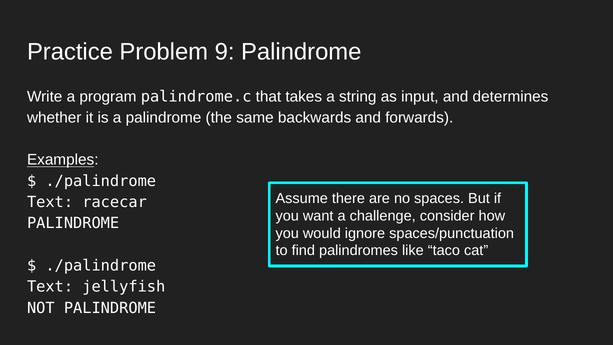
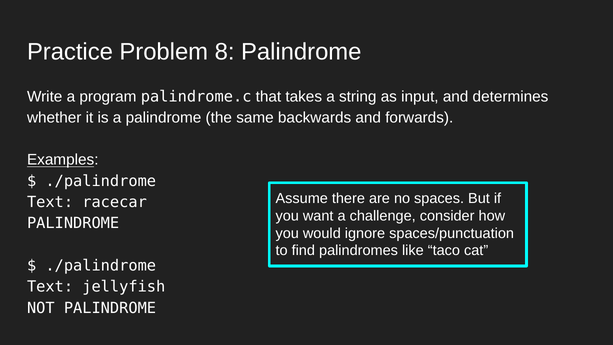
9: 9 -> 8
